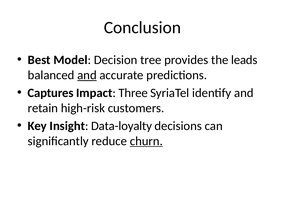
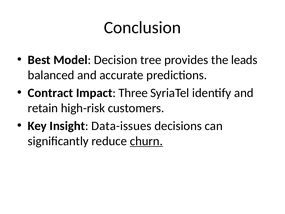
and at (87, 75) underline: present -> none
Captures: Captures -> Contract
Data-loyalty: Data-loyalty -> Data-issues
